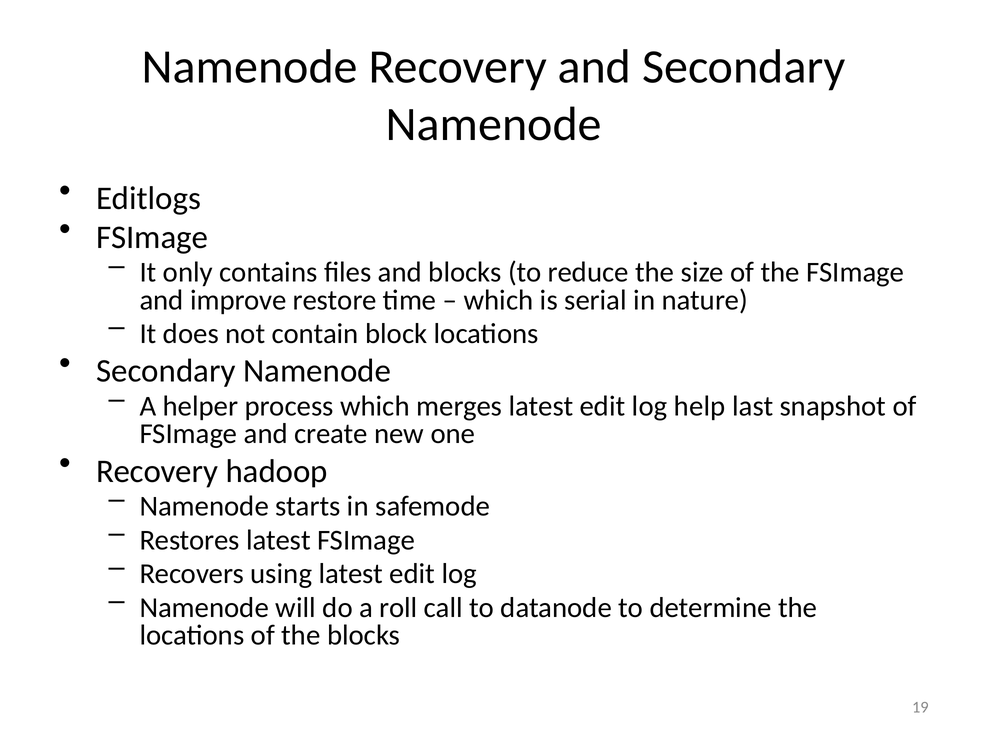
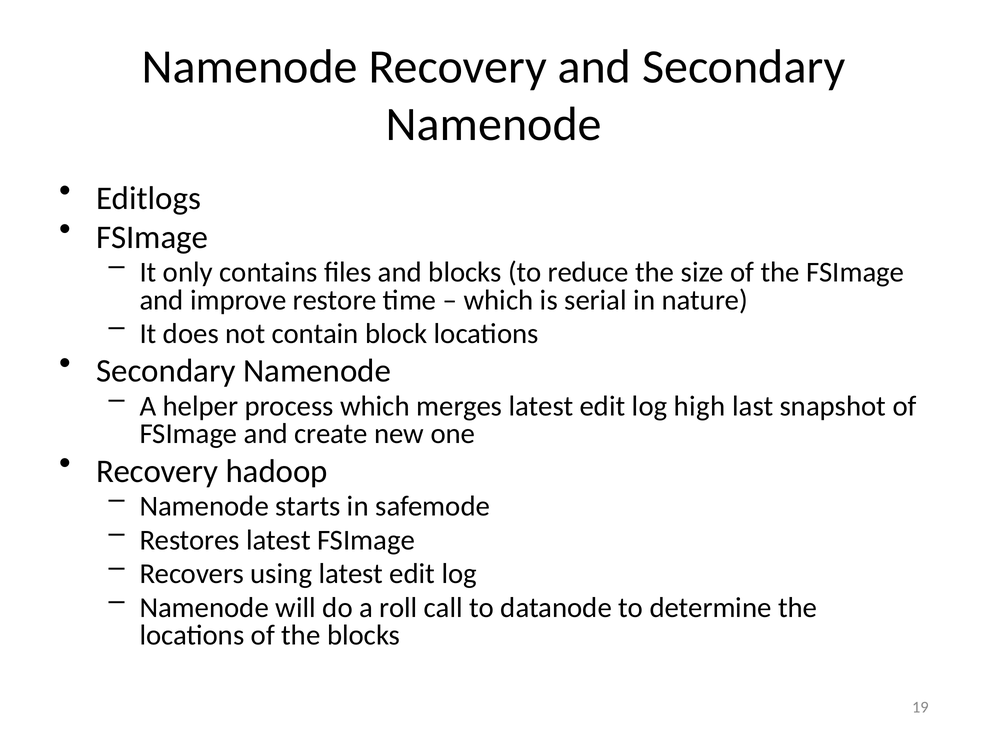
help: help -> high
